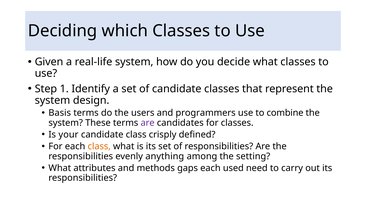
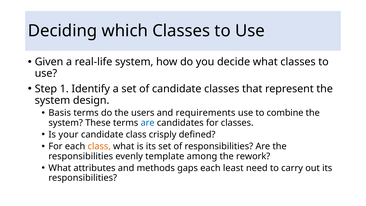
programmers: programmers -> requirements
are at (148, 123) colour: purple -> blue
anything: anything -> template
setting: setting -> rework
used: used -> least
